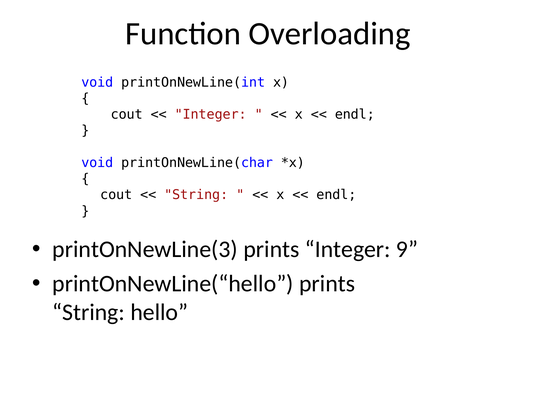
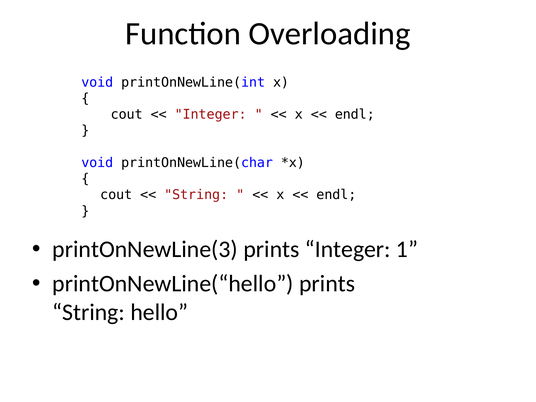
9: 9 -> 1
